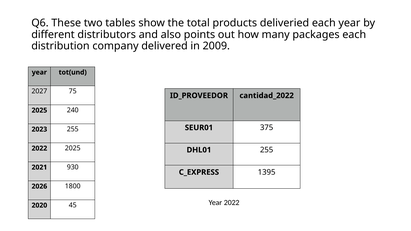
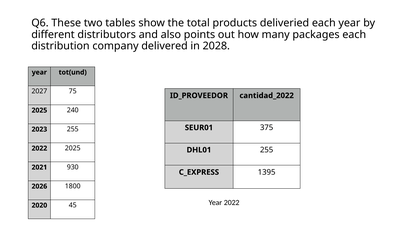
2009: 2009 -> 2028
